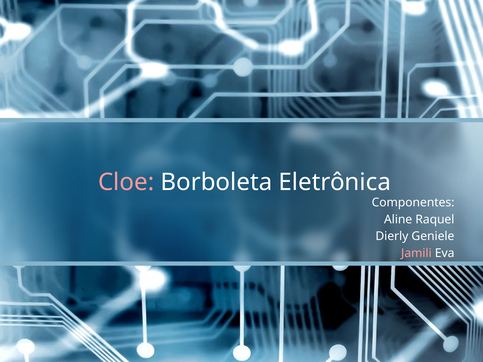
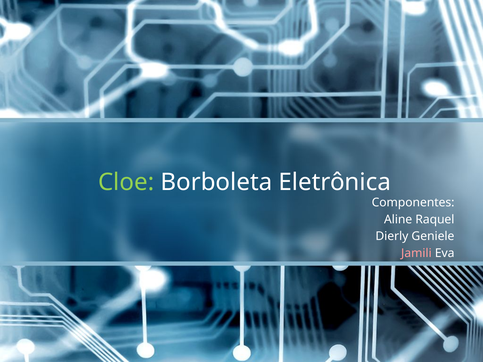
Cloe colour: pink -> light green
